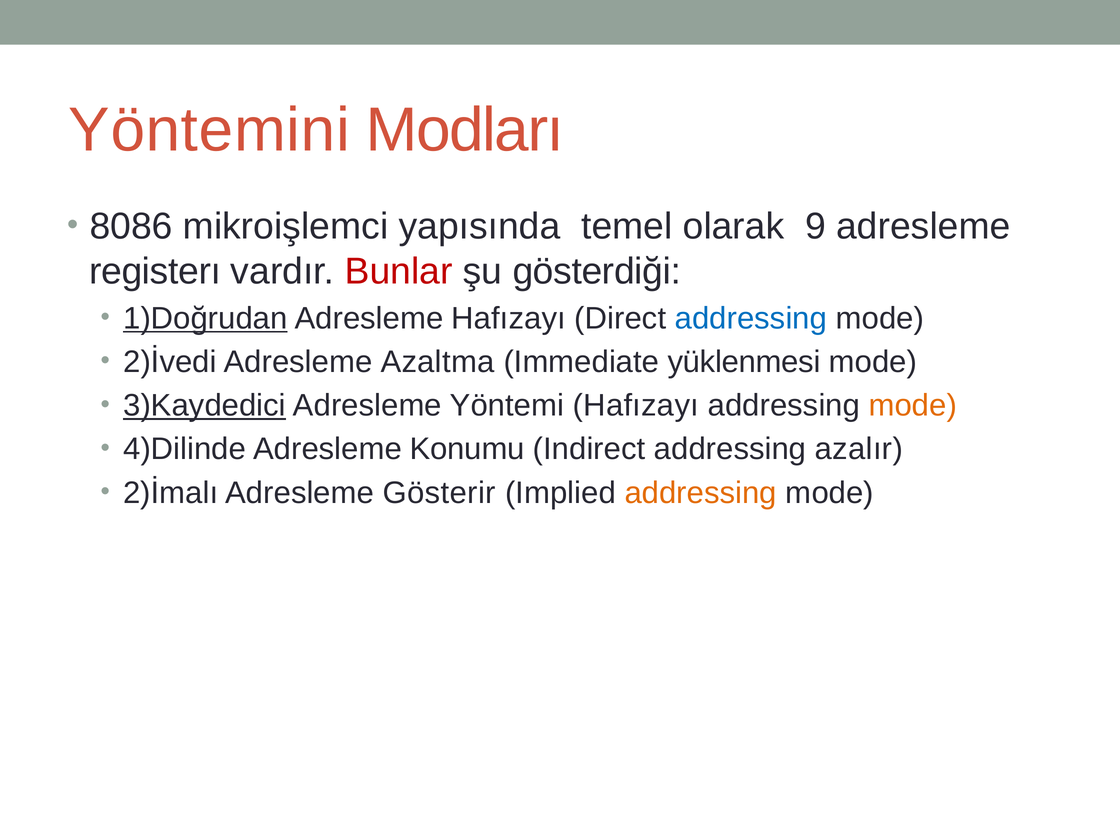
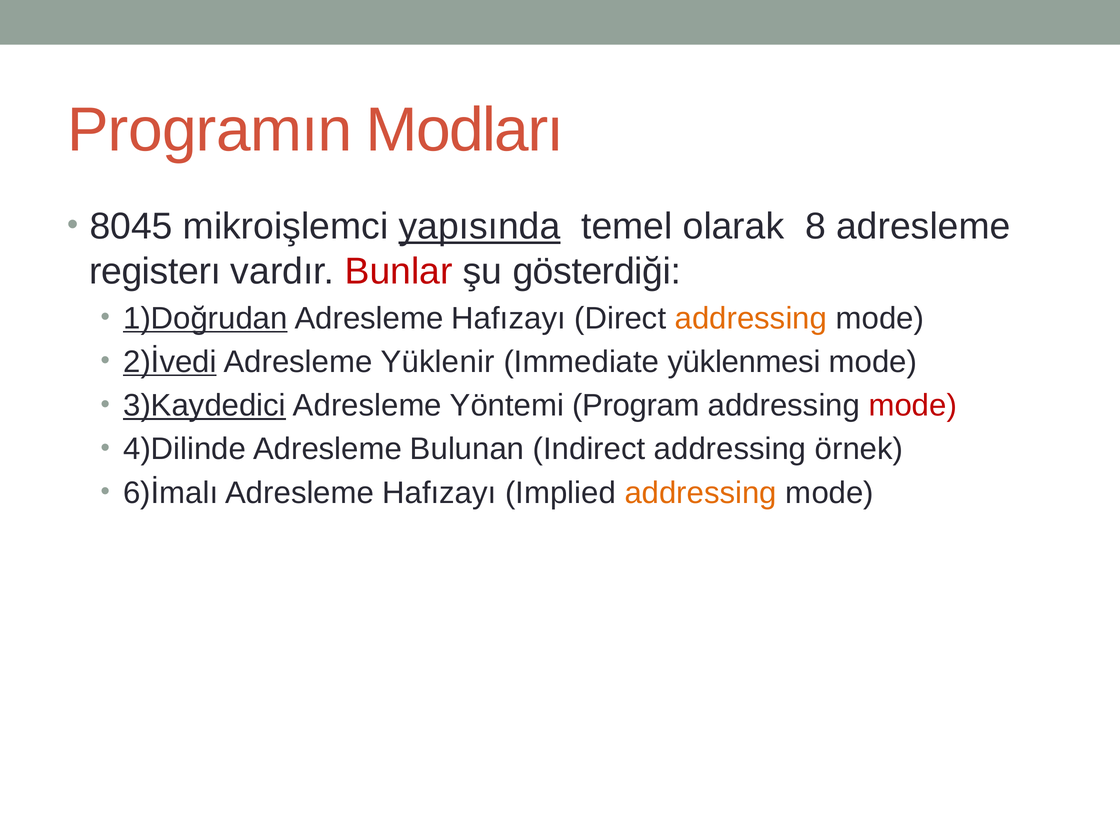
Yöntemini: Yöntemini -> Programın
8086: 8086 -> 8045
yapısında underline: none -> present
9: 9 -> 8
addressing at (751, 318) colour: blue -> orange
2)İvedi underline: none -> present
Azaltma: Azaltma -> Yüklenir
Yöntemi Hafızayı: Hafızayı -> Program
mode at (913, 406) colour: orange -> red
Konumu: Konumu -> Bulunan
azalır: azalır -> örnek
2)İmalı: 2)İmalı -> 6)İmalı
Gösterir at (439, 493): Gösterir -> Hafızayı
